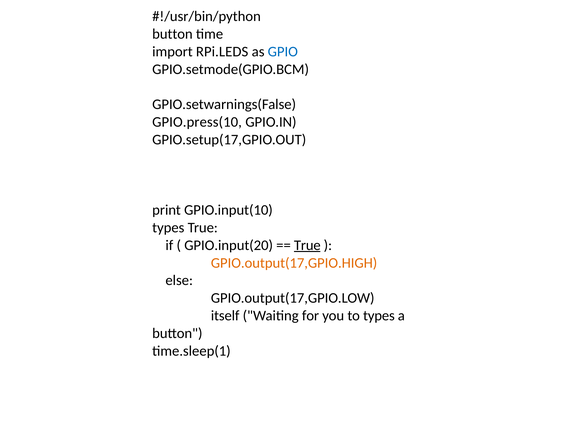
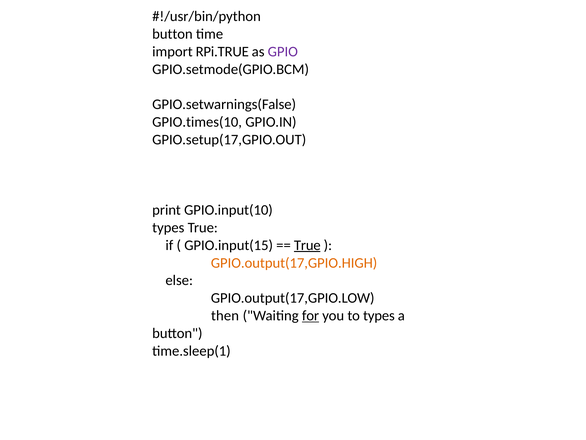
RPi.LEDS: RPi.LEDS -> RPi.TRUE
GPIO colour: blue -> purple
GPIO.press(10: GPIO.press(10 -> GPIO.times(10
GPIO.input(20: GPIO.input(20 -> GPIO.input(15
itself: itself -> then
for underline: none -> present
